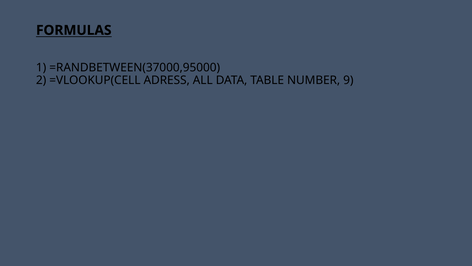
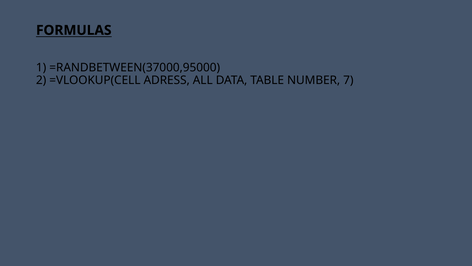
9: 9 -> 7
